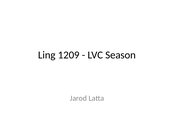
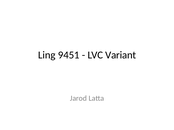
1209: 1209 -> 9451
Season: Season -> Variant
